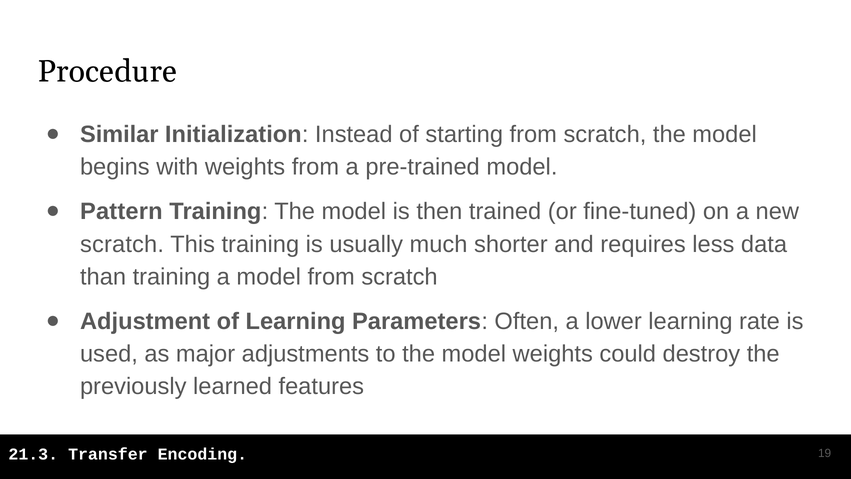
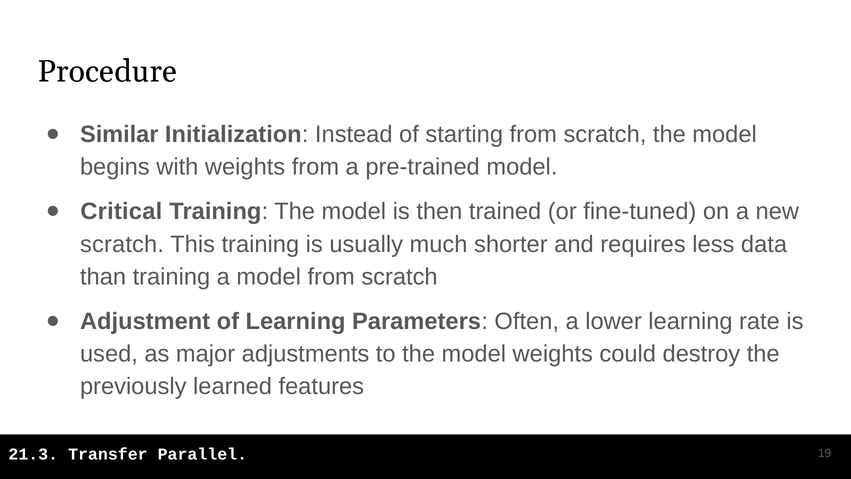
Pattern: Pattern -> Critical
Encoding: Encoding -> Parallel
